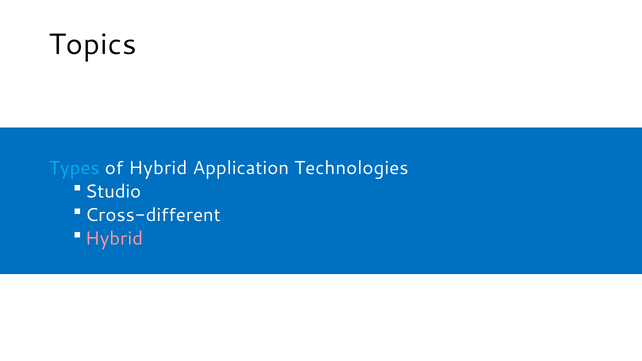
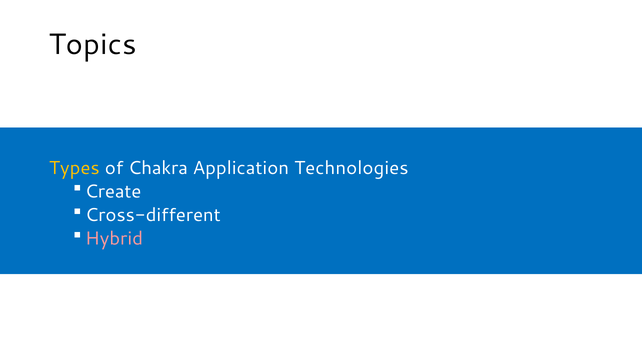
Types colour: light blue -> yellow
of Hybrid: Hybrid -> Chakra
Studio: Studio -> Create
